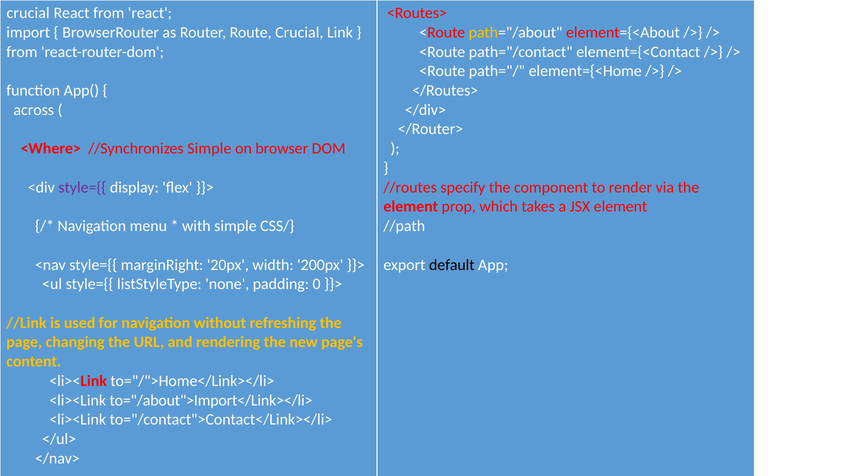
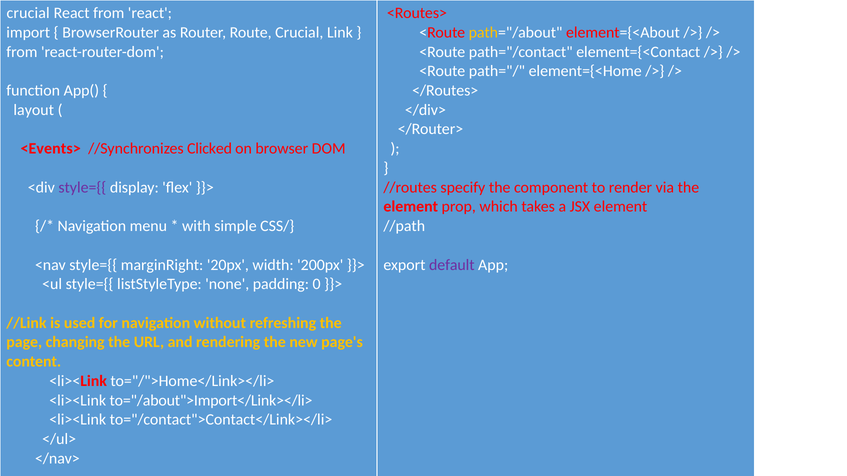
across: across -> layout
<Where>: <Where> -> <Events>
//Synchronizes Simple: Simple -> Clicked
default colour: black -> purple
